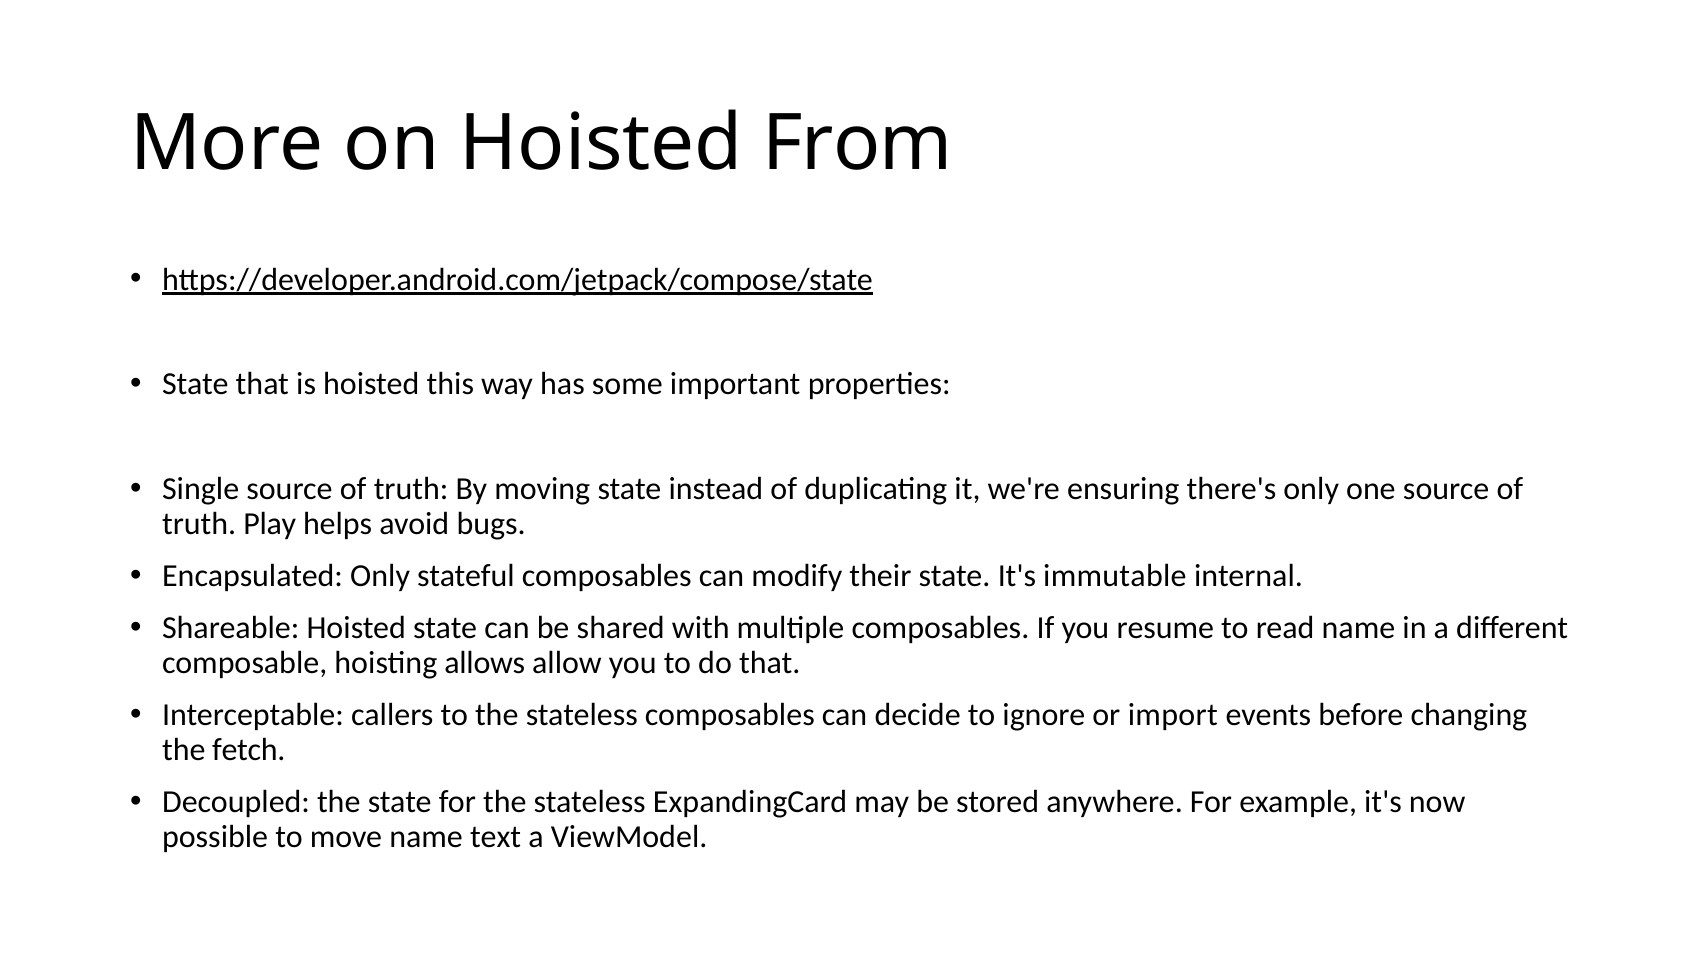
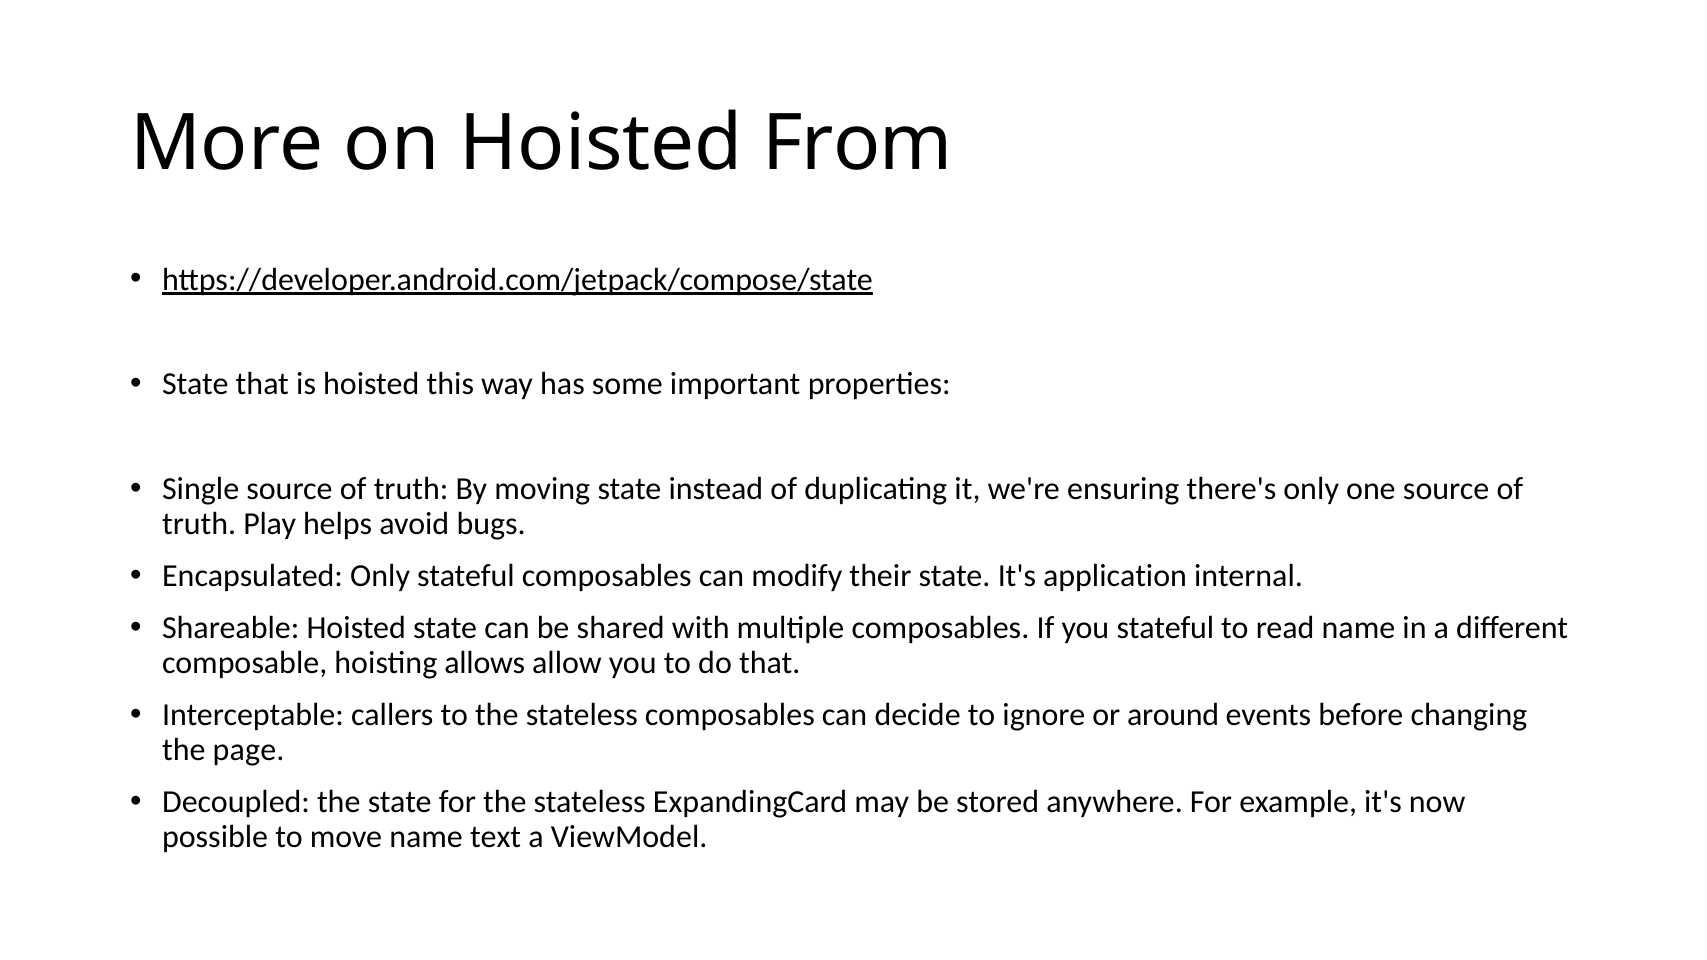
immutable: immutable -> application
you resume: resume -> stateful
import: import -> around
fetch: fetch -> page
